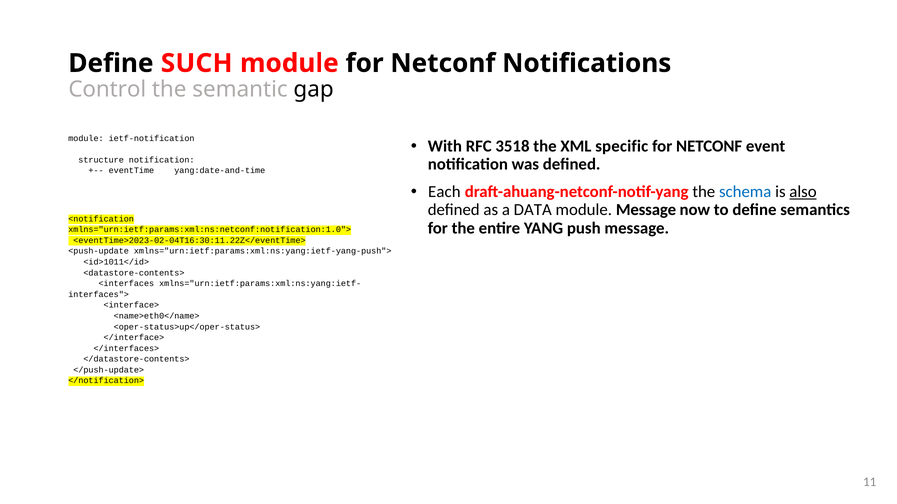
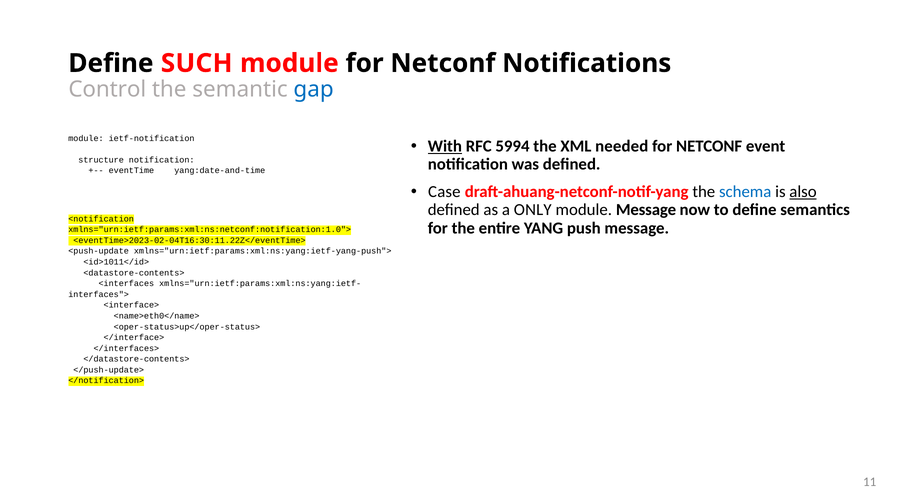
gap colour: black -> blue
With underline: none -> present
3518: 3518 -> 5994
specific: specific -> needed
Each: Each -> Case
DATA: DATA -> ONLY
